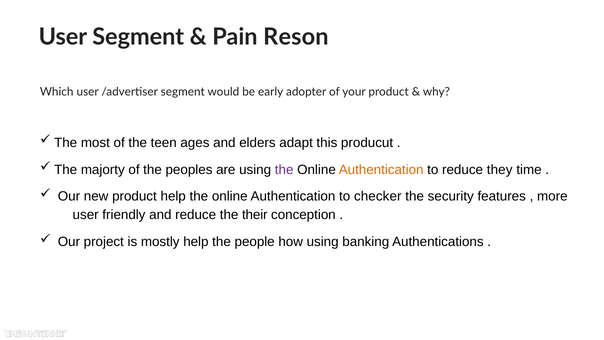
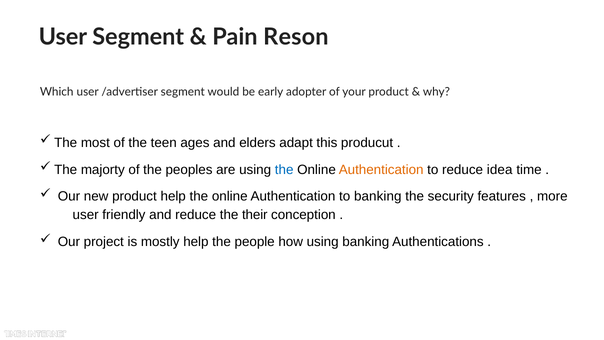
the at (284, 170) colour: purple -> blue
they: they -> idea
to checker: checker -> banking
